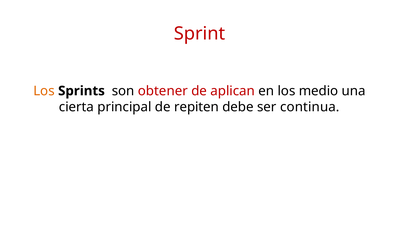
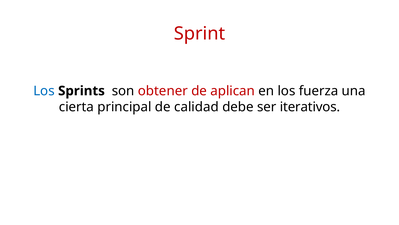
Los at (44, 91) colour: orange -> blue
medio: medio -> fuerza
repiten: repiten -> calidad
continua: continua -> iterativos
